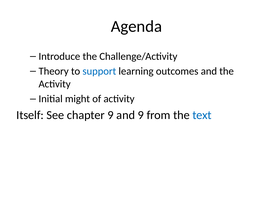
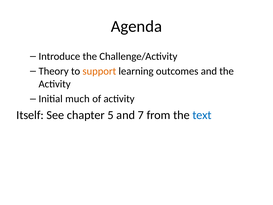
support colour: blue -> orange
might: might -> much
chapter 9: 9 -> 5
and 9: 9 -> 7
